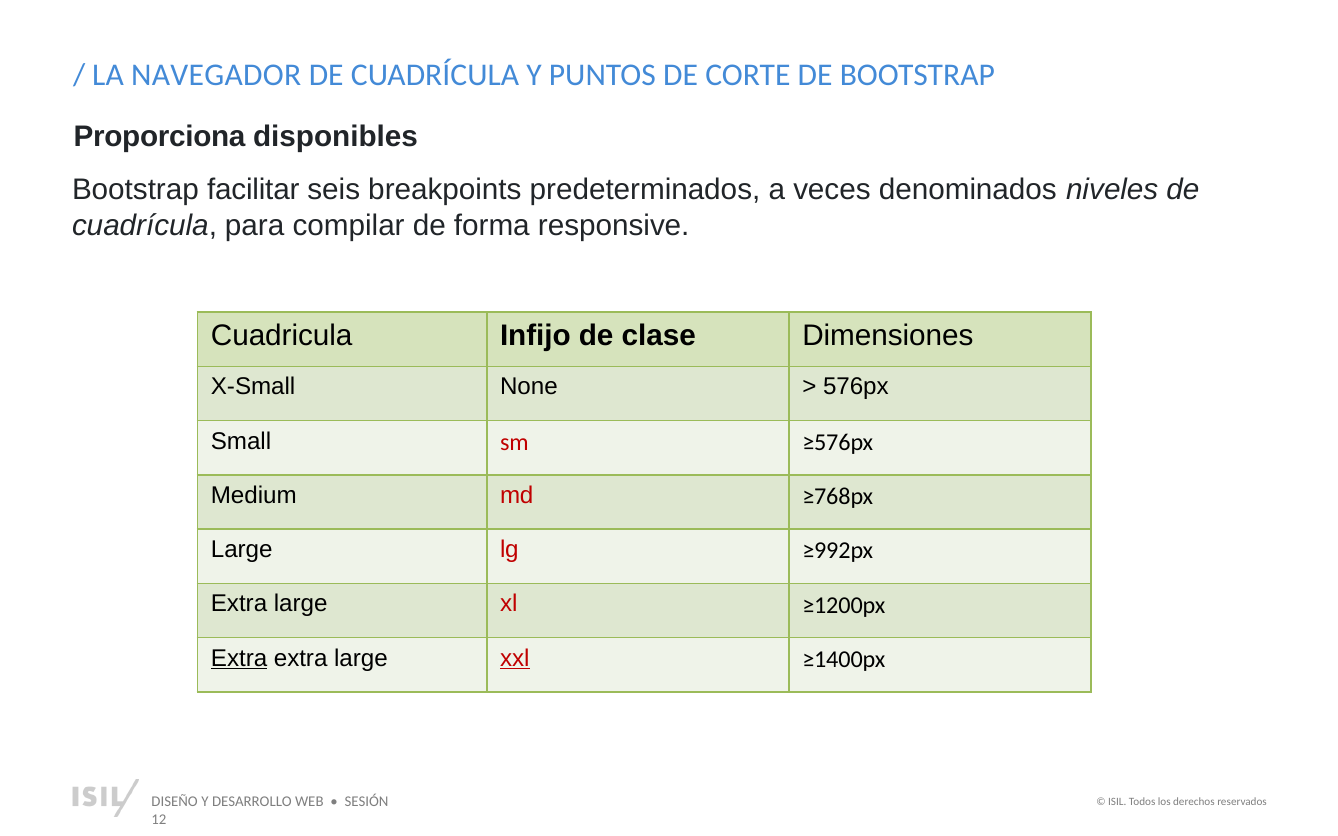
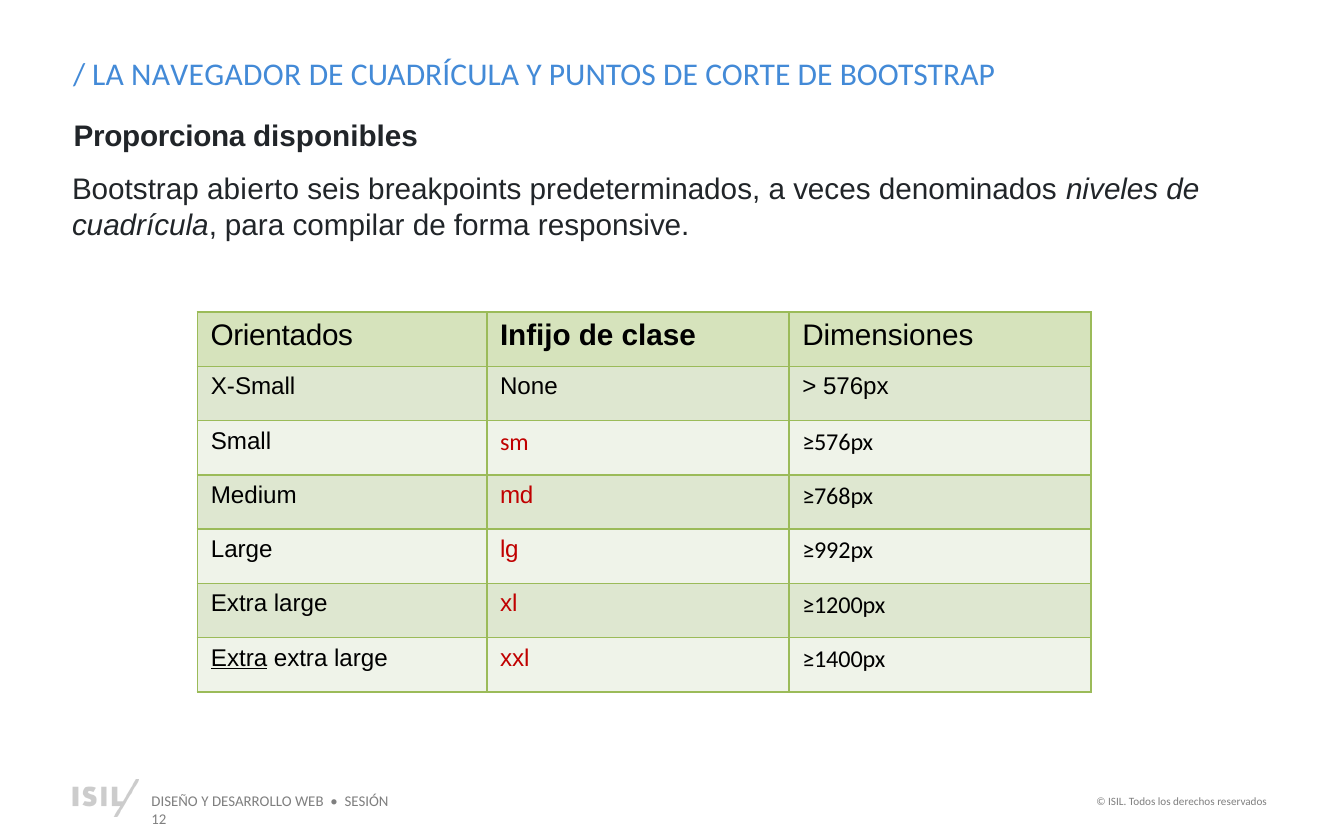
facilitar: facilitar -> abierto
Cuadricula: Cuadricula -> Orientados
xxl underline: present -> none
